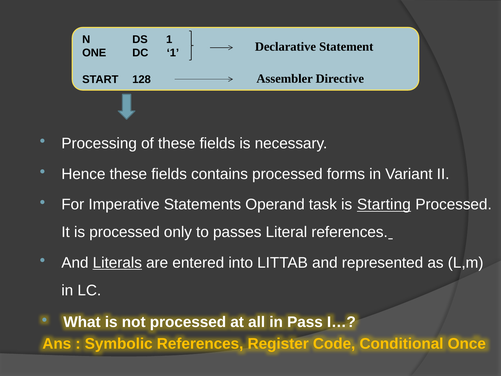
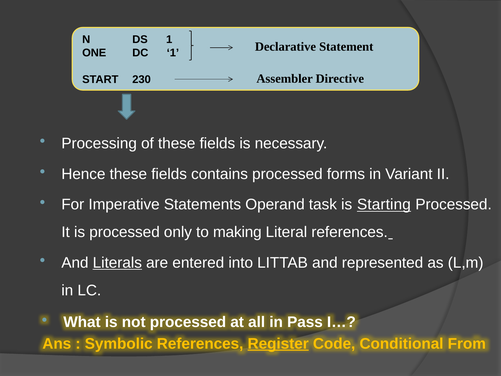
128: 128 -> 230
passes: passes -> making
Register underline: none -> present
Once: Once -> From
